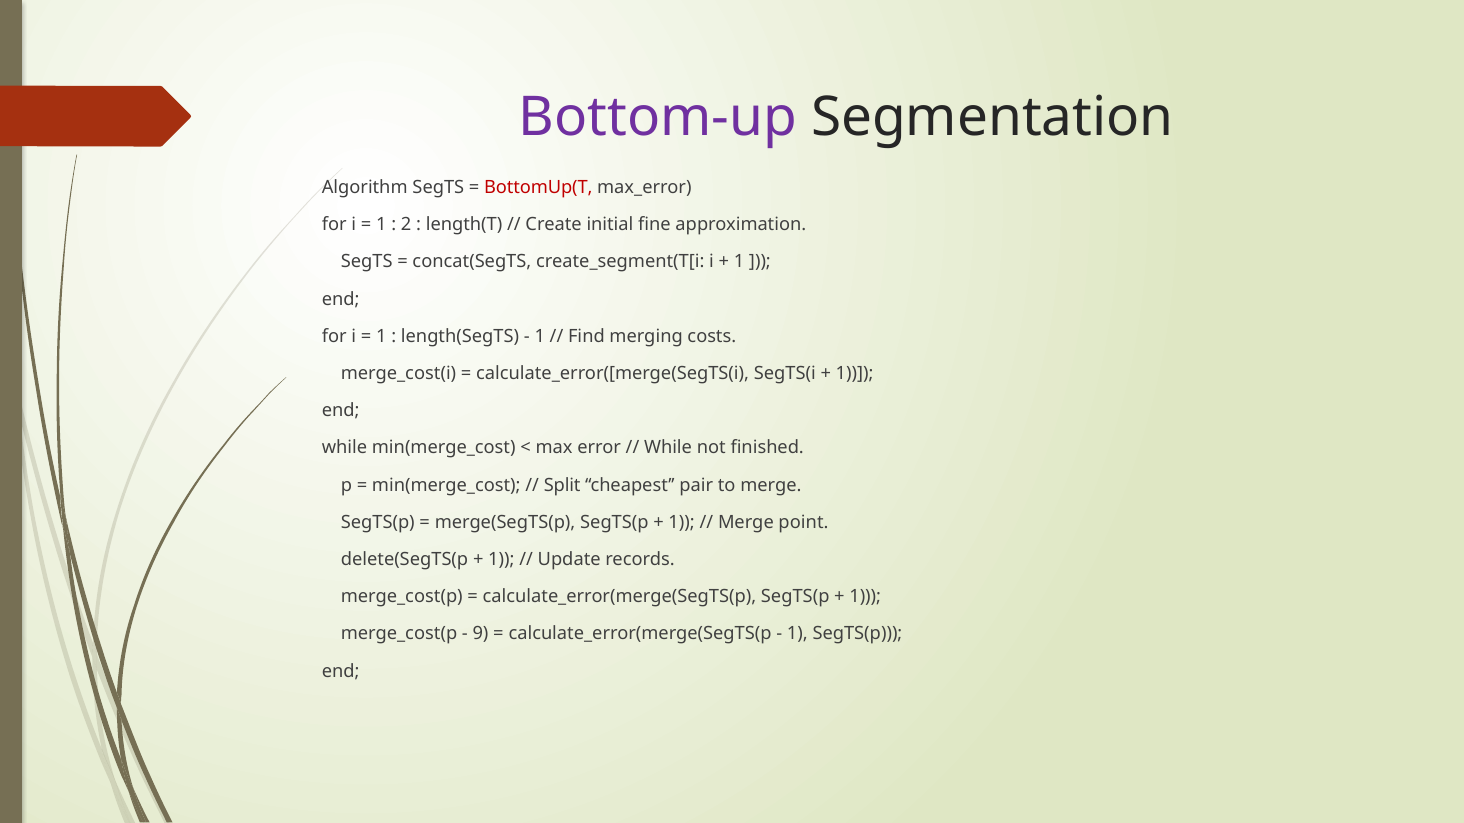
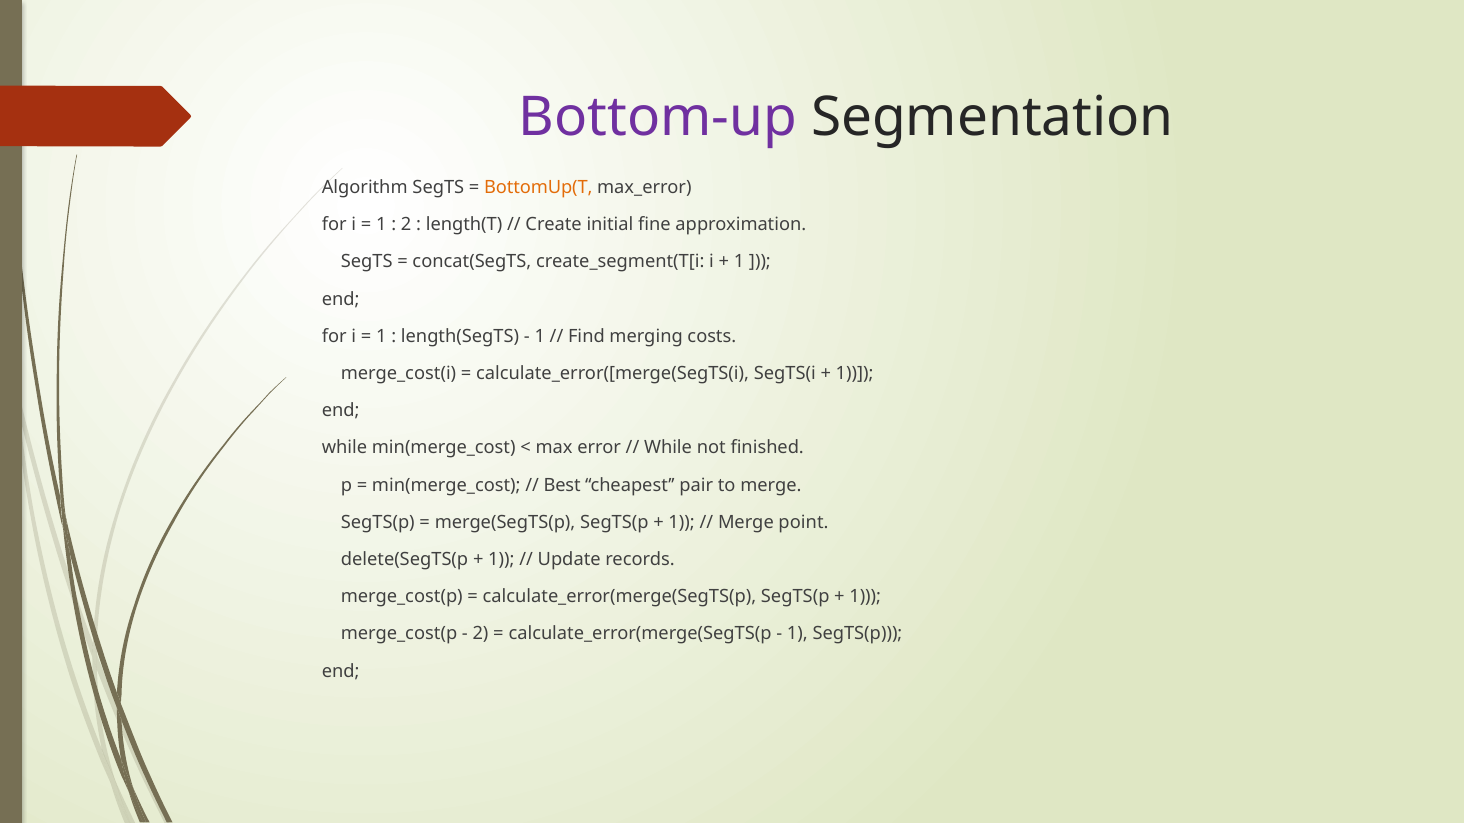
BottomUp(T colour: red -> orange
Split: Split -> Best
9 at (480, 634): 9 -> 2
